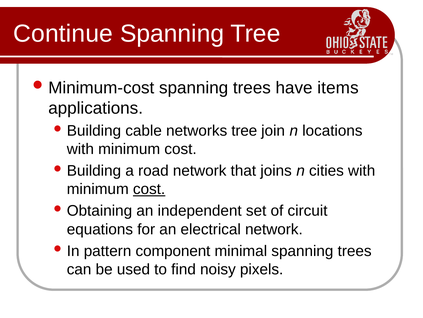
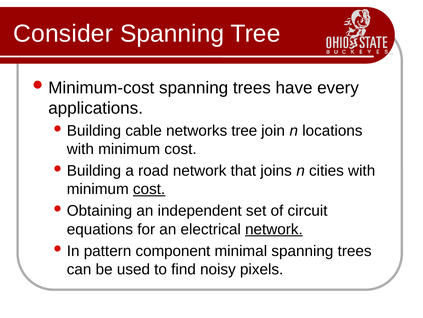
Continue: Continue -> Consider
items: items -> every
network at (274, 229) underline: none -> present
